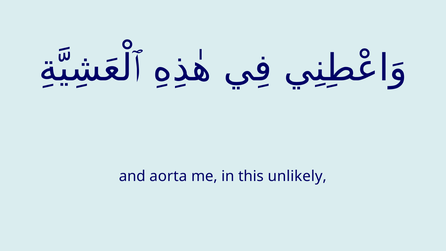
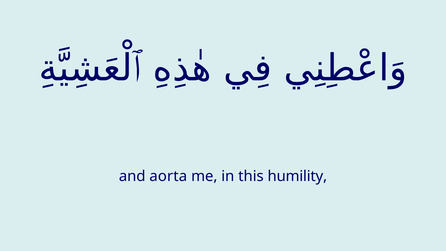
unlikely: unlikely -> humility
